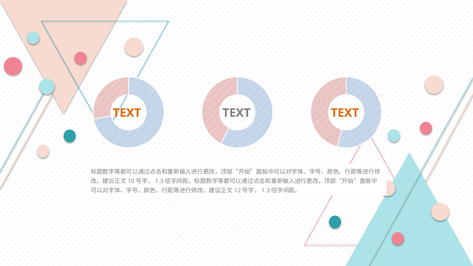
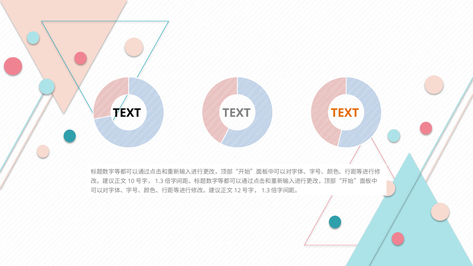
TEXT at (127, 113) colour: orange -> black
